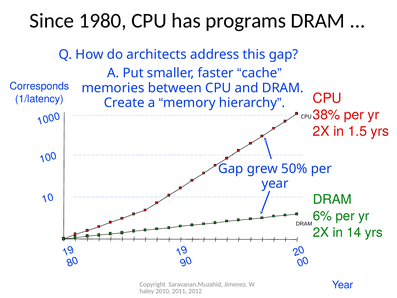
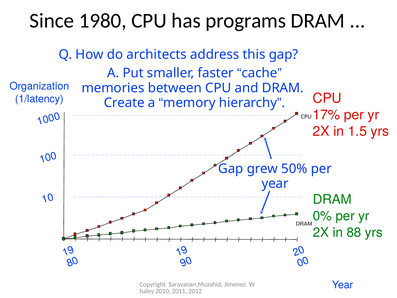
Corresponds: Corresponds -> Organization
38%: 38% -> 17%
6%: 6% -> 0%
14: 14 -> 88
